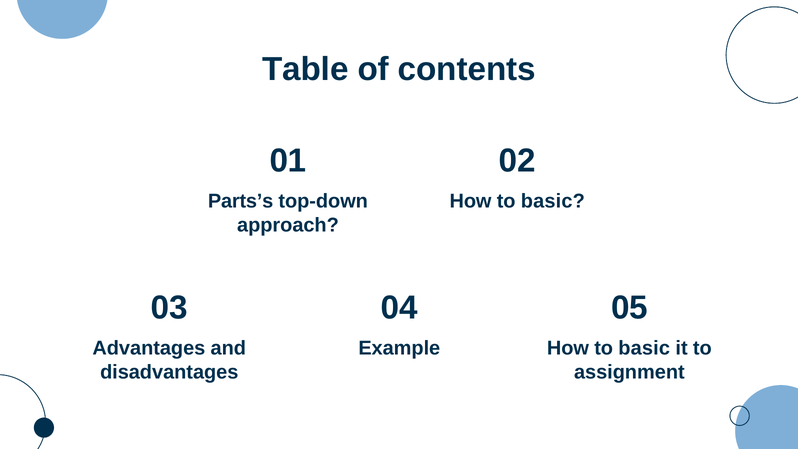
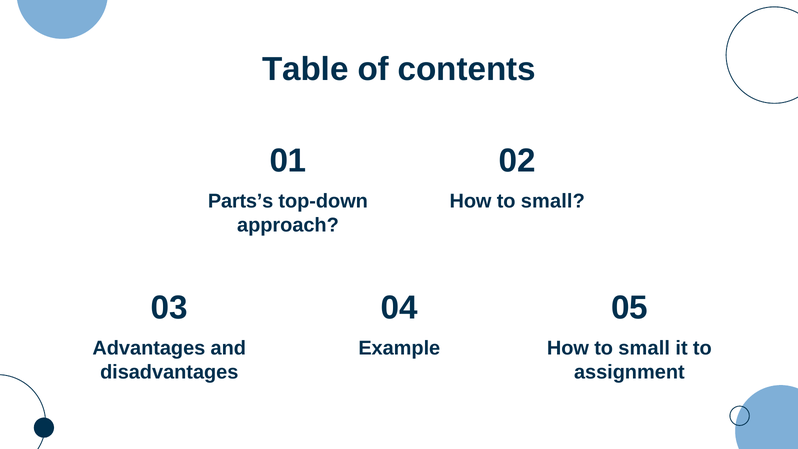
basic at (553, 201): basic -> small
Example How to basic: basic -> small
